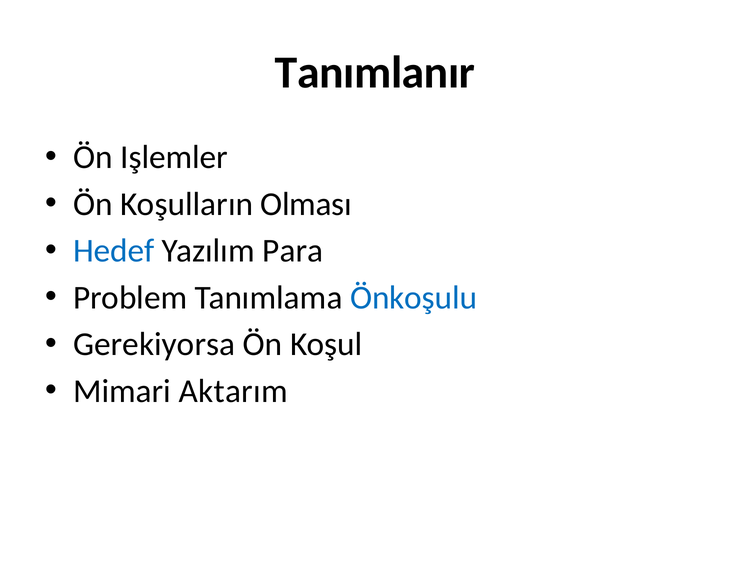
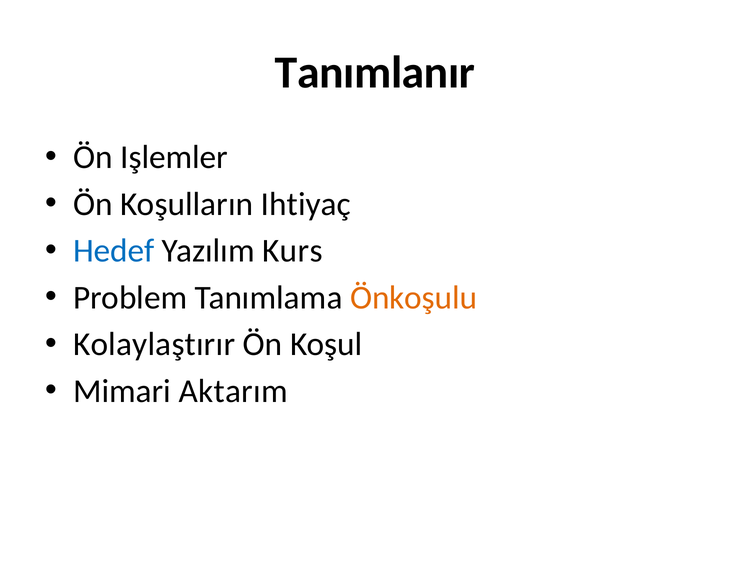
Olması: Olması -> Ihtiyaç
Para: Para -> Kurs
Önkoşulu colour: blue -> orange
Gerekiyorsa: Gerekiyorsa -> Kolaylaştırır
